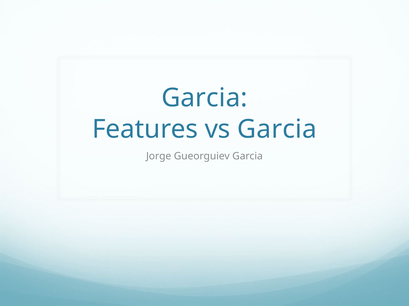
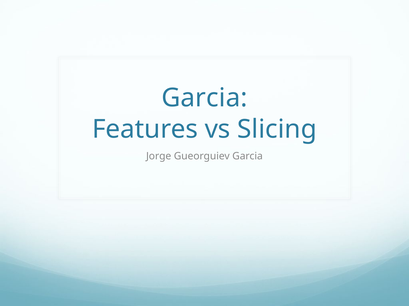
vs Garcia: Garcia -> Slicing
